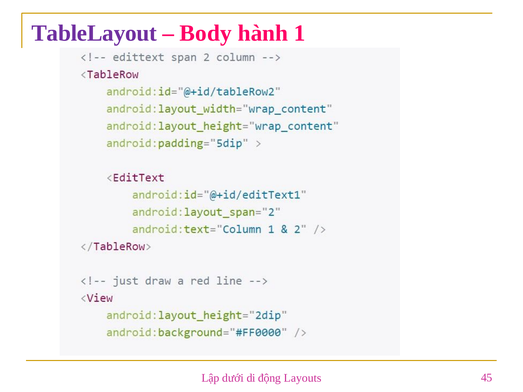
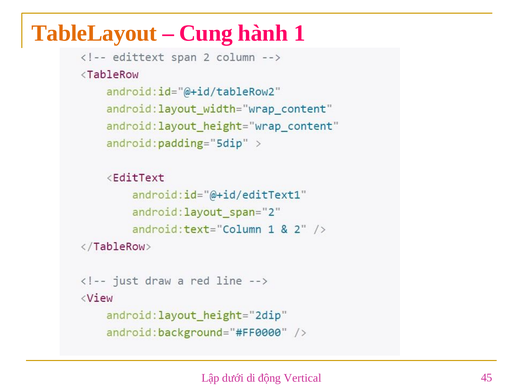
TableLayout colour: purple -> orange
Body: Body -> Cung
Layouts: Layouts -> Vertical
